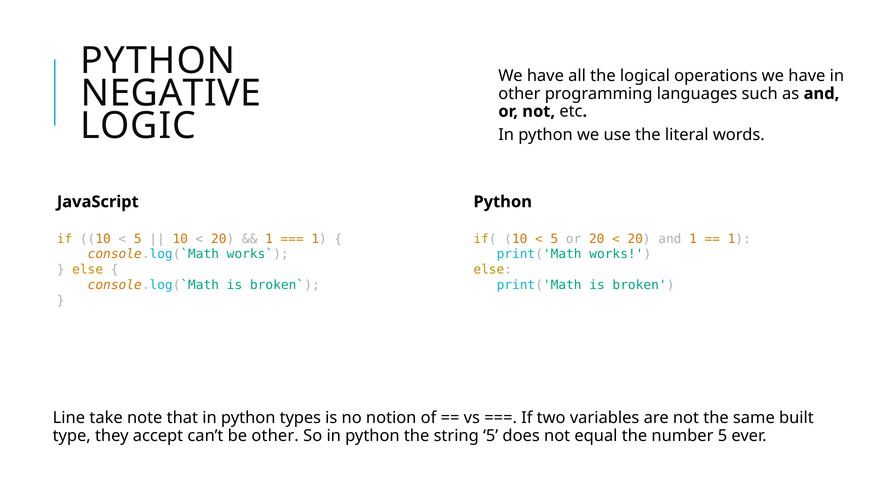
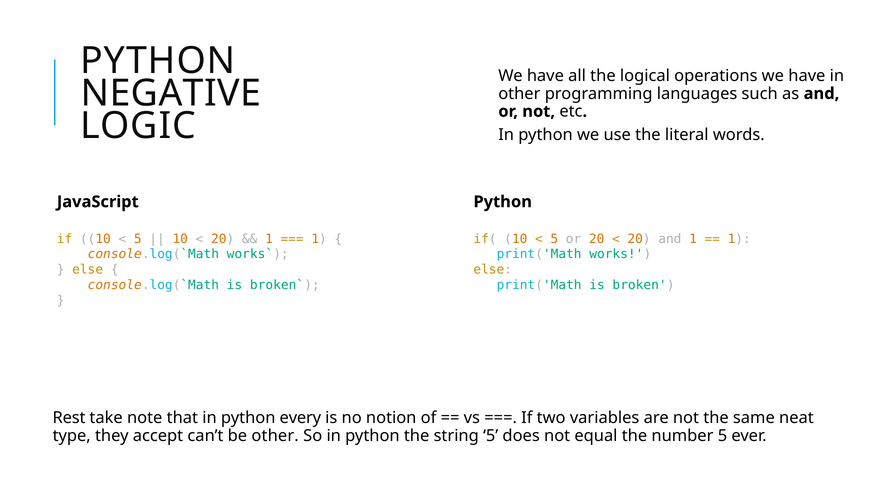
Line: Line -> Rest
types: types -> every
built: built -> neat
